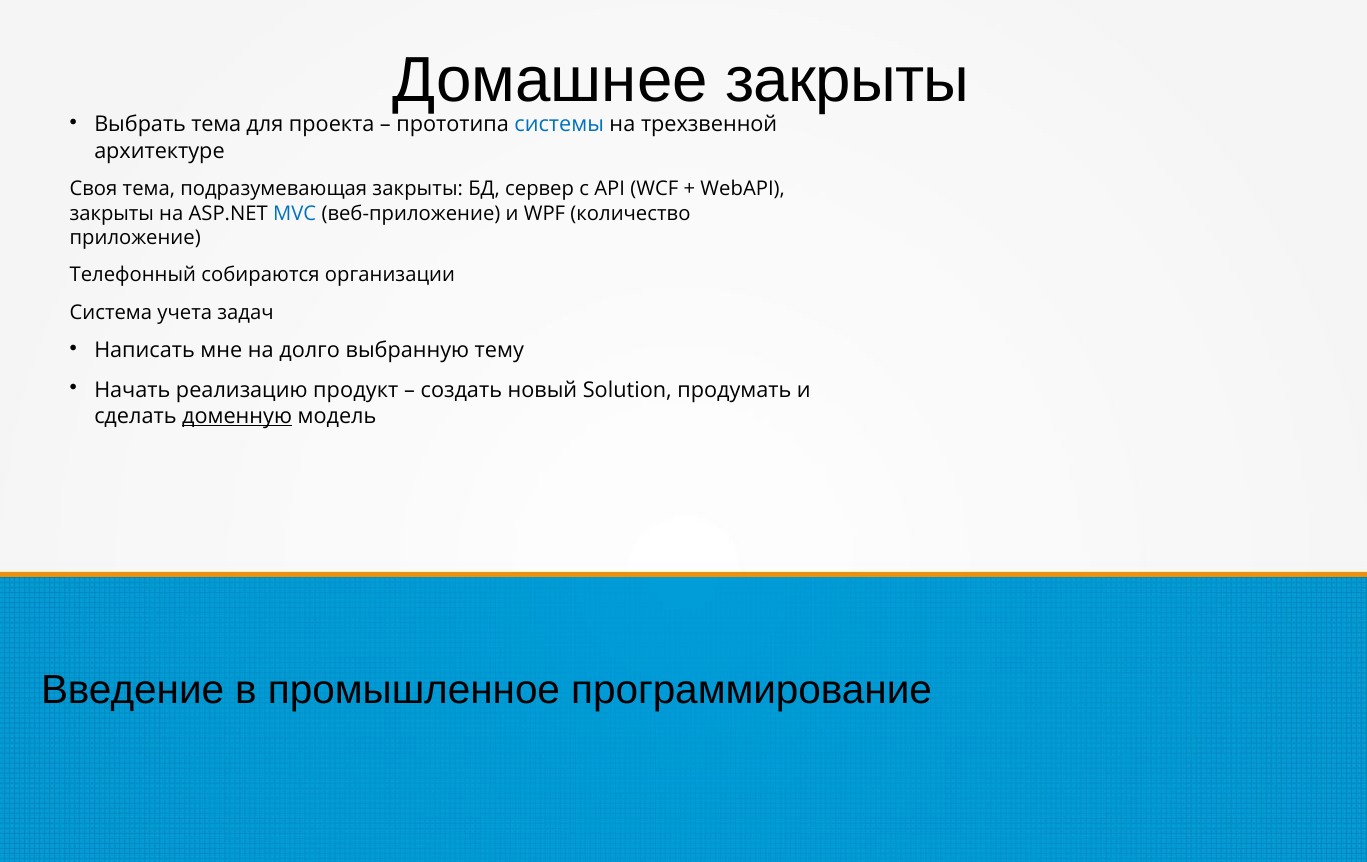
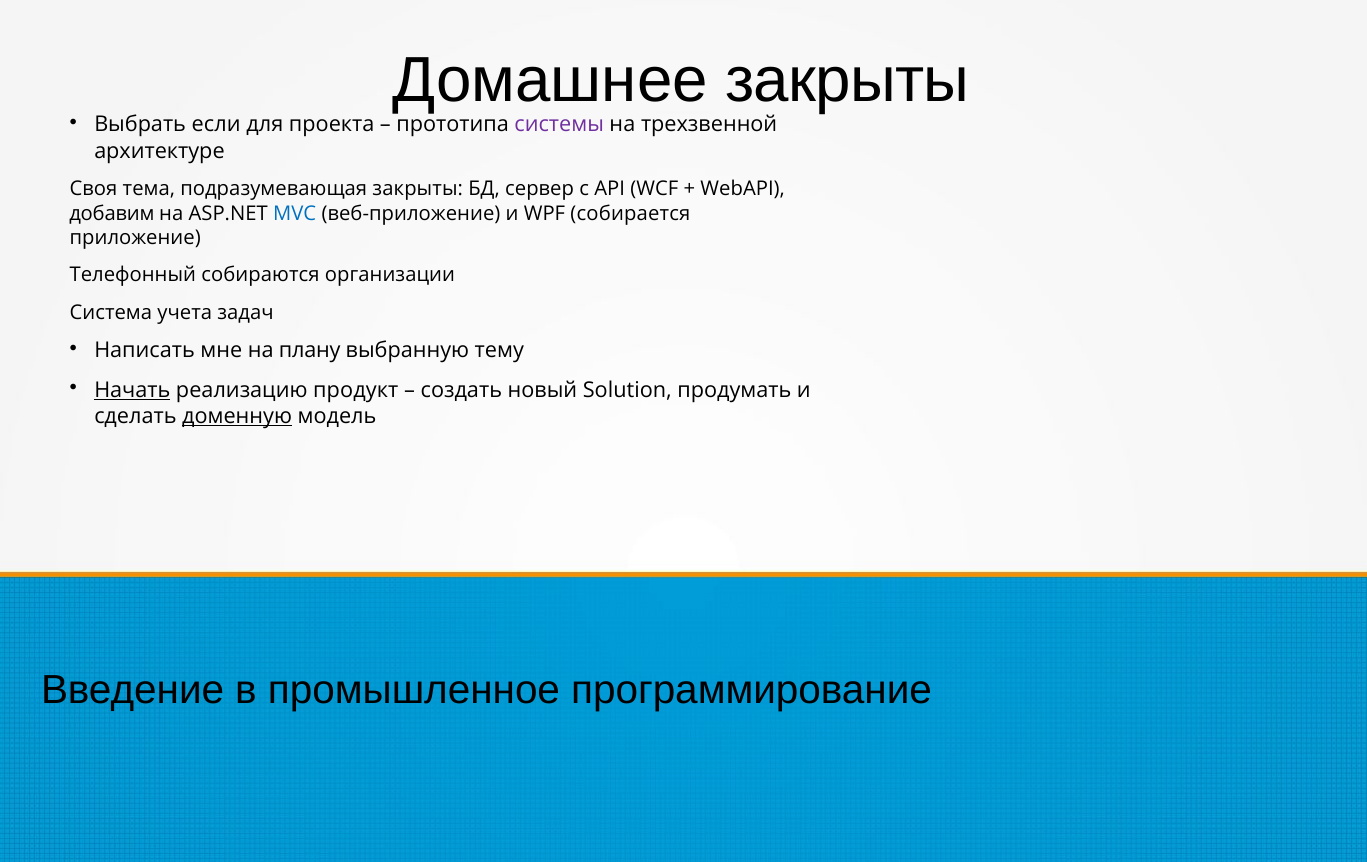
Выбрать тема: тема -> если
системы colour: blue -> purple
закрыты at (112, 213): закрыты -> добавим
количество: количество -> собирается
долго: долго -> плану
Начать underline: none -> present
